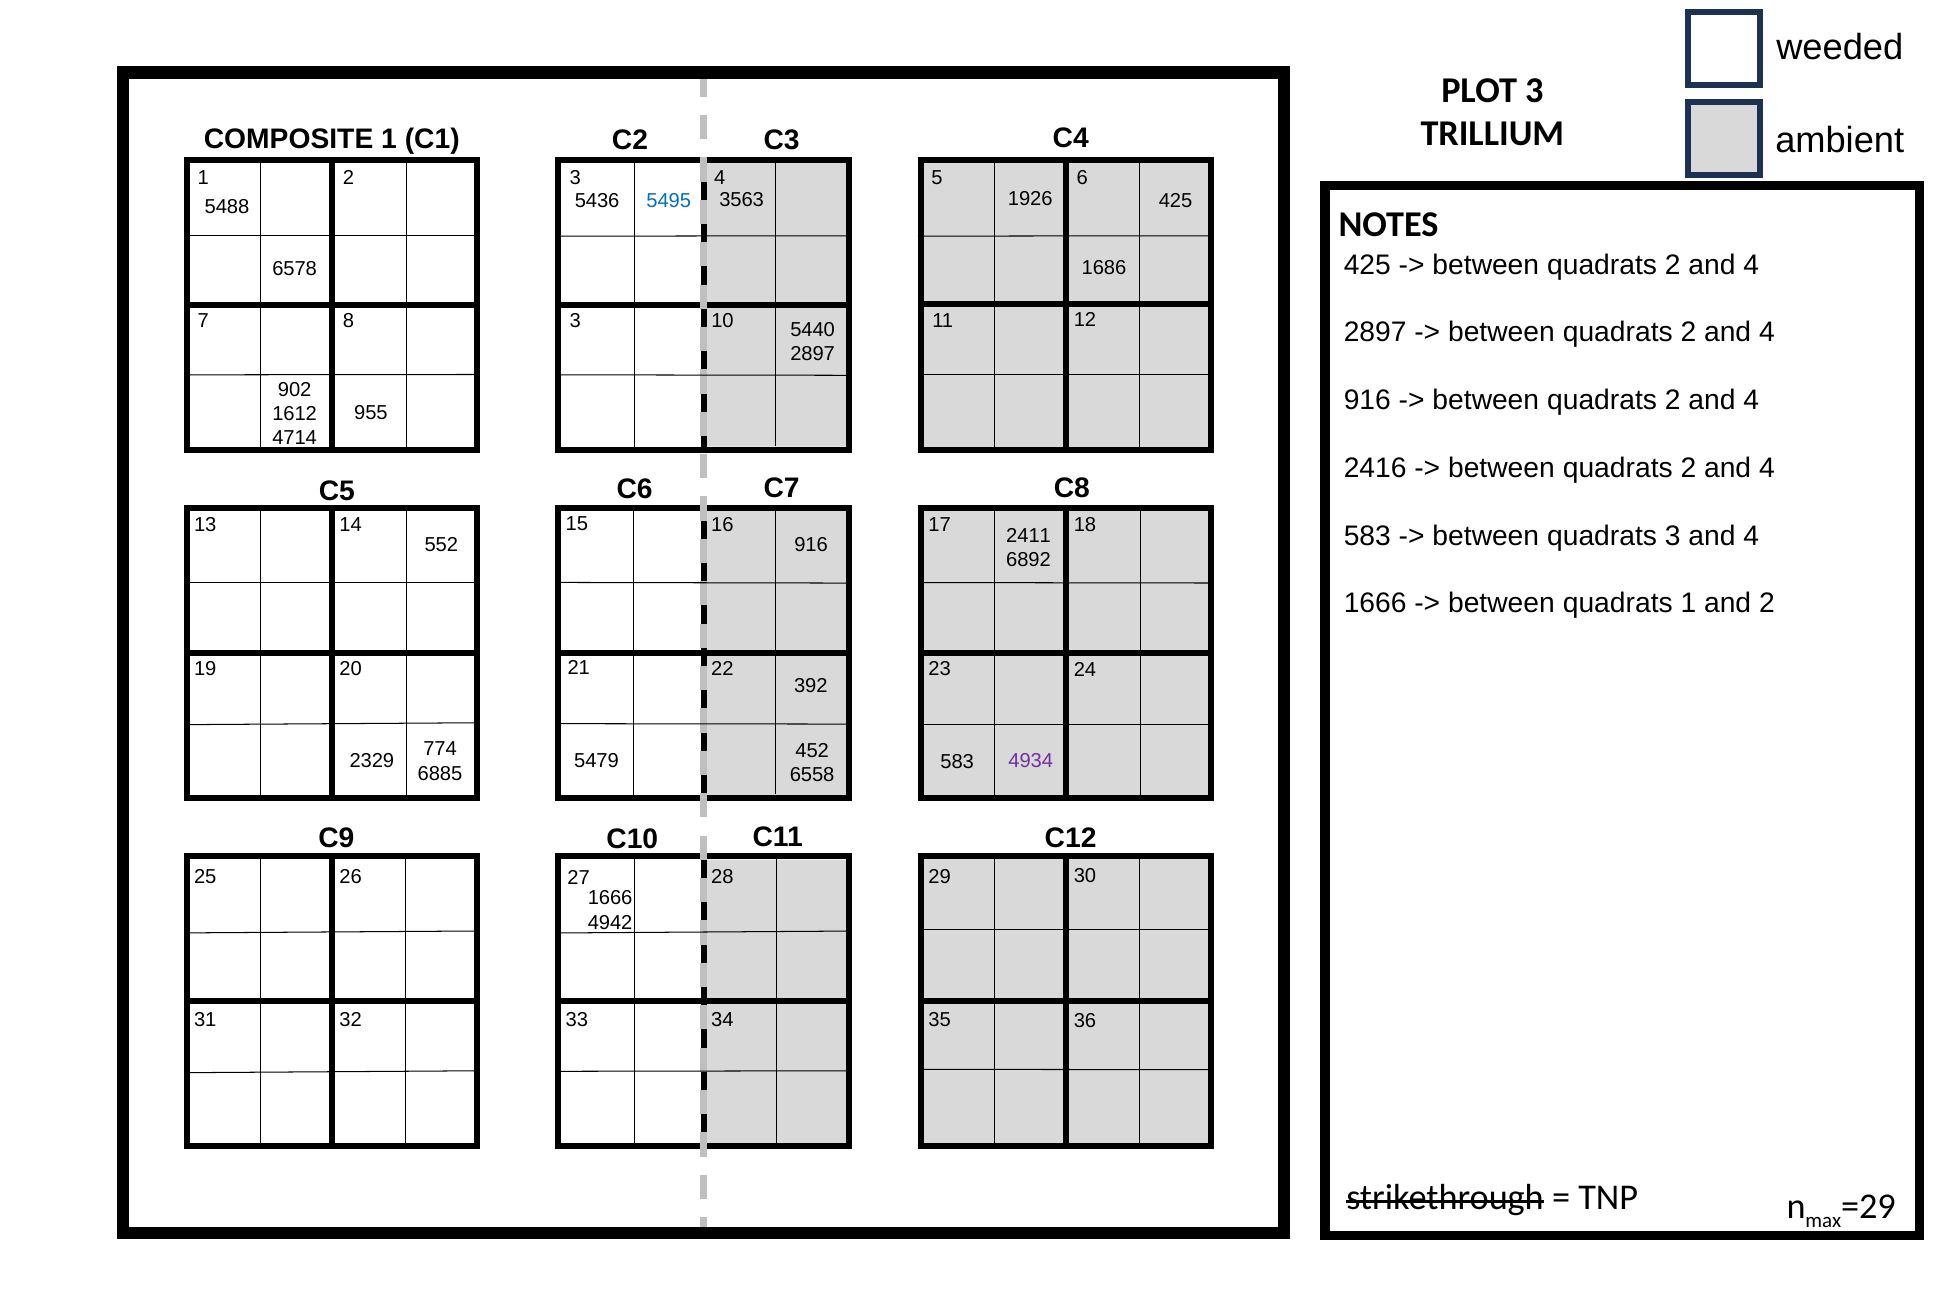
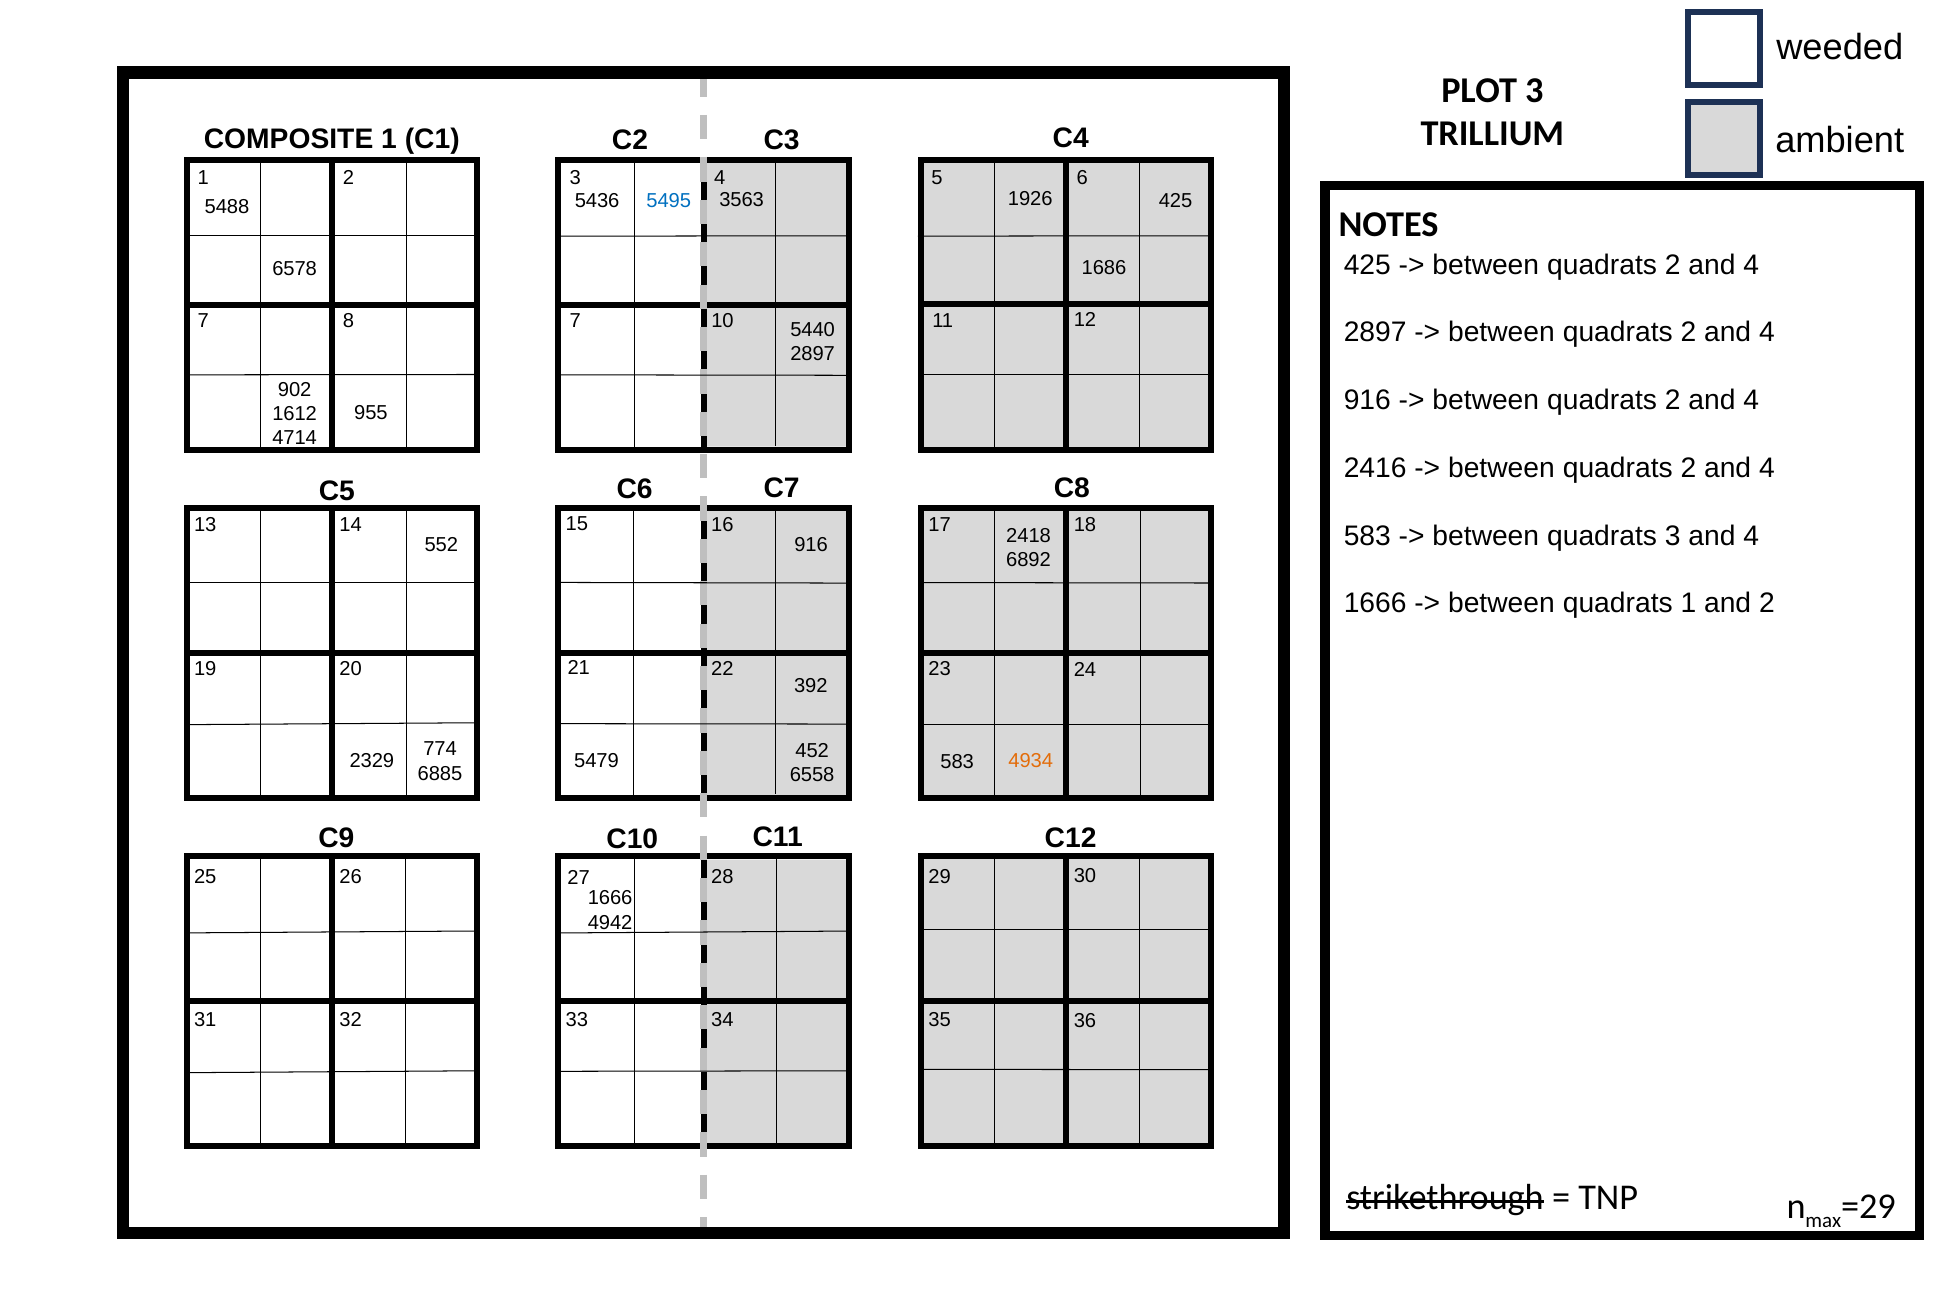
8 3: 3 -> 7
2411: 2411 -> 2418
4934 colour: purple -> orange
